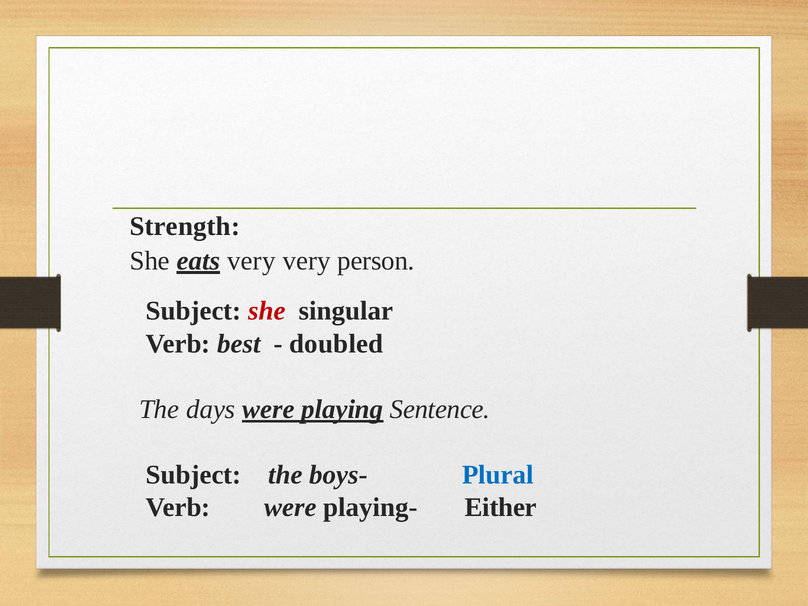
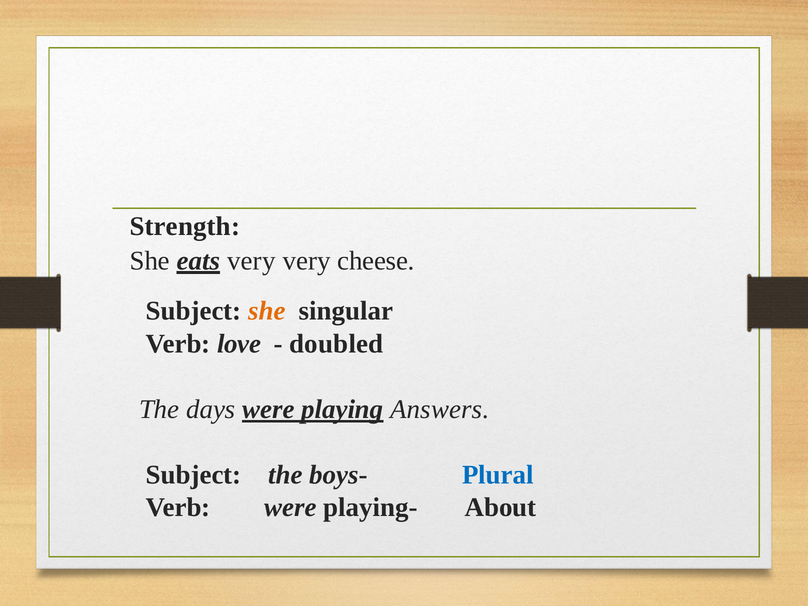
person: person -> cheese
she at (267, 311) colour: red -> orange
best: best -> love
Sentence: Sentence -> Answers
Either: Either -> About
